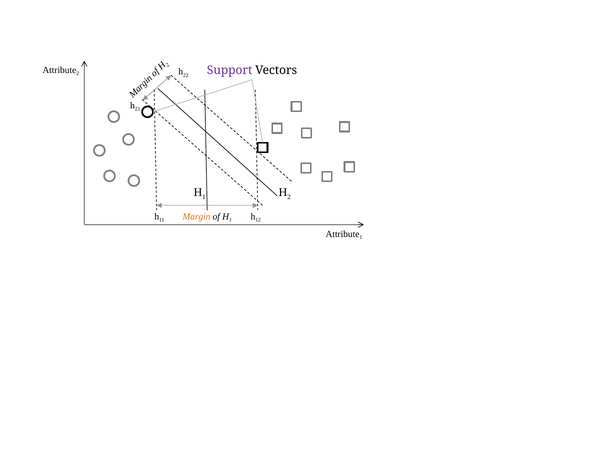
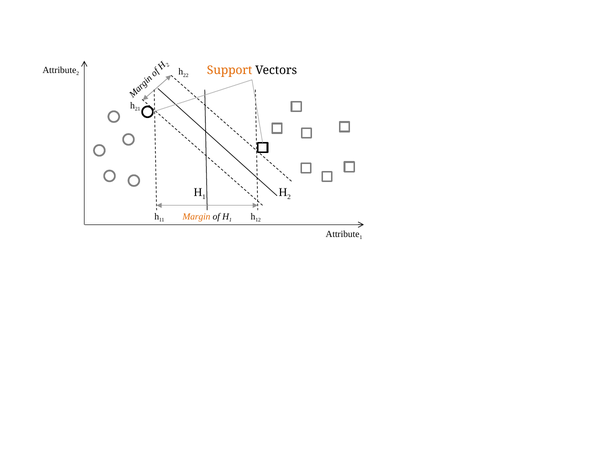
Support colour: purple -> orange
